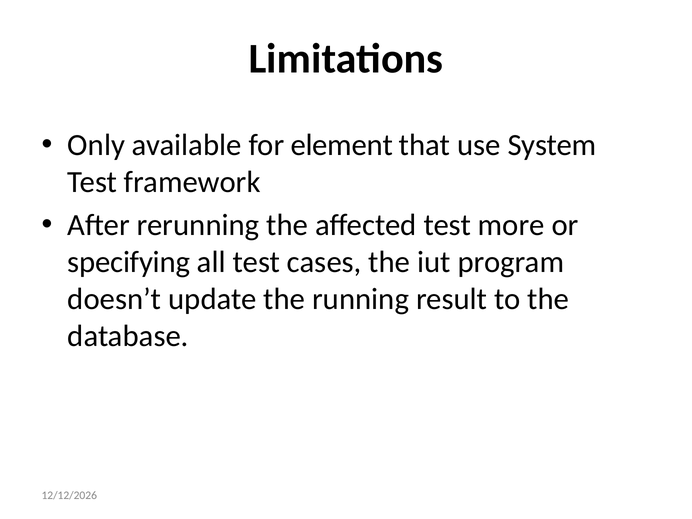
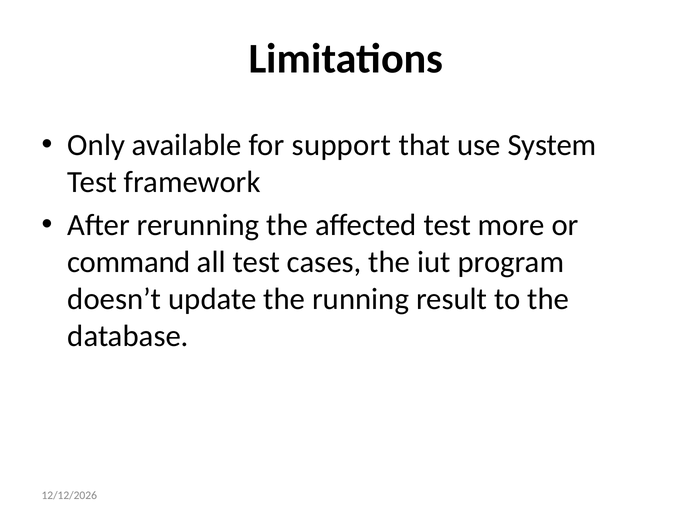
element: element -> support
specifying: specifying -> command
